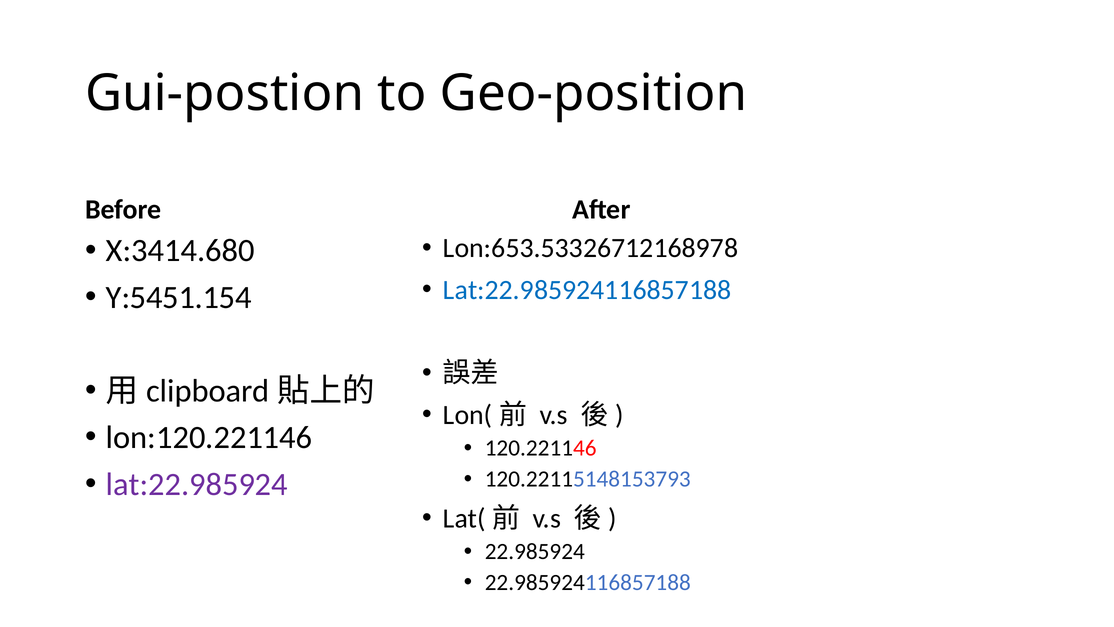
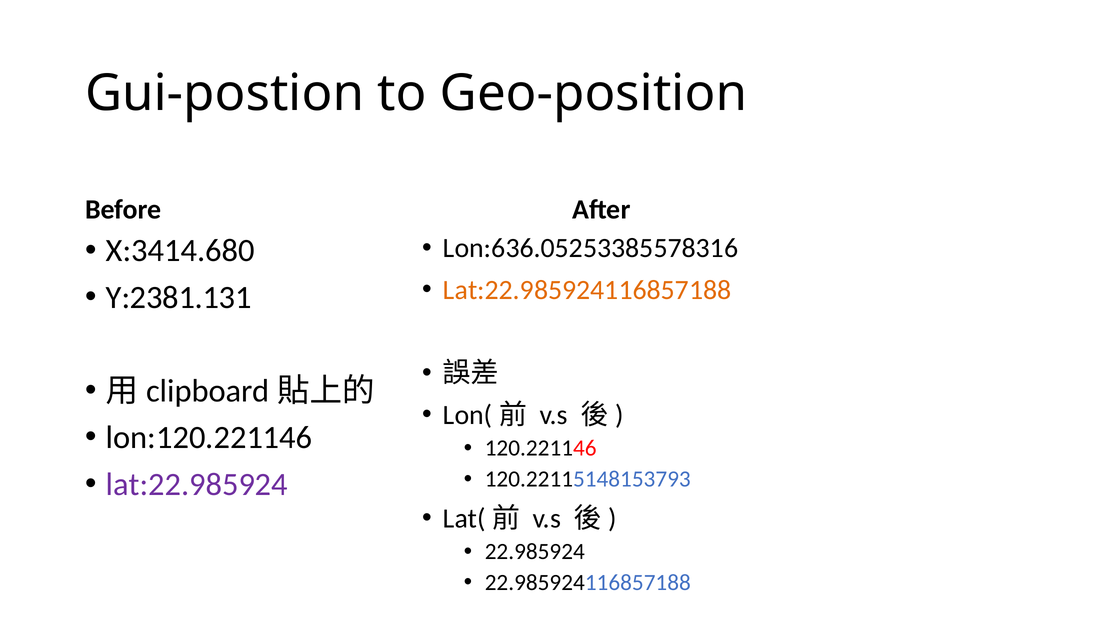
Lon:653.53326712168978: Lon:653.53326712168978 -> Lon:636.05253385578316
Lat:22.985924116857188 colour: blue -> orange
Y:5451.154: Y:5451.154 -> Y:2381.131
